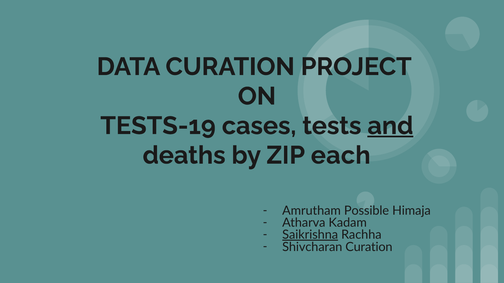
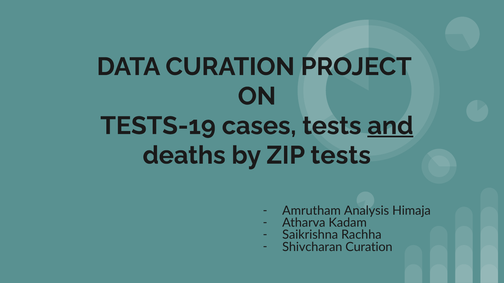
ZIP each: each -> tests
Possible: Possible -> Analysis
Saikrishna underline: present -> none
